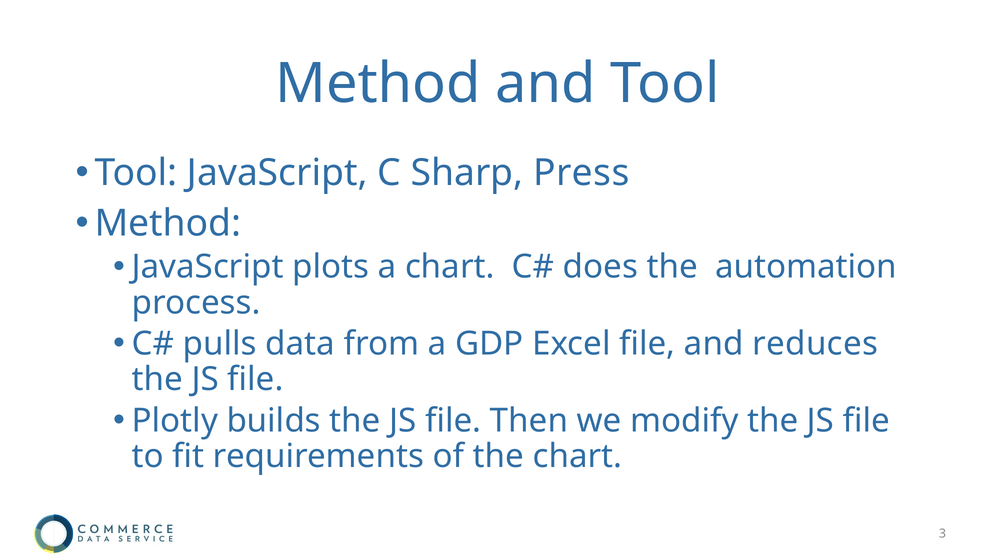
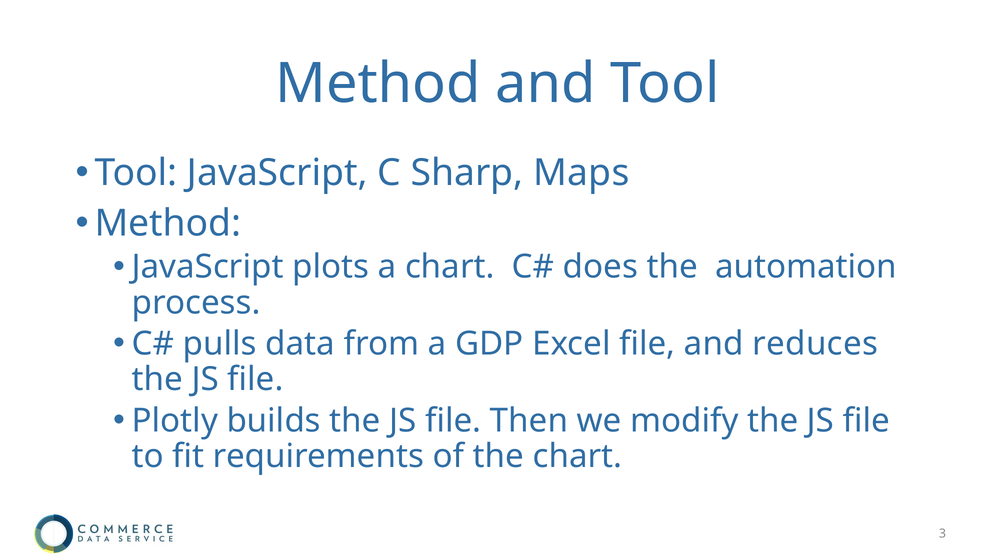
Press: Press -> Maps
